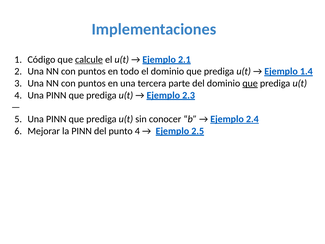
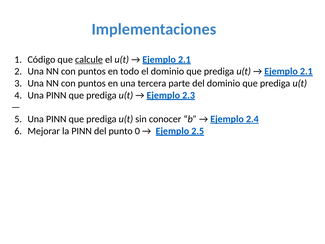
1.4 at (306, 71): 1.4 -> 2.1
que at (250, 83) underline: present -> none
punto 4: 4 -> 0
